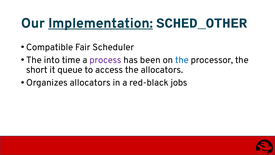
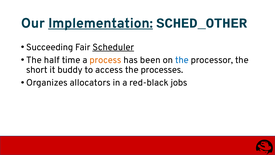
Compatible: Compatible -> Succeeding
Scheduler underline: none -> present
into: into -> half
process colour: purple -> orange
queue: queue -> buddy
the allocators: allocators -> processes
